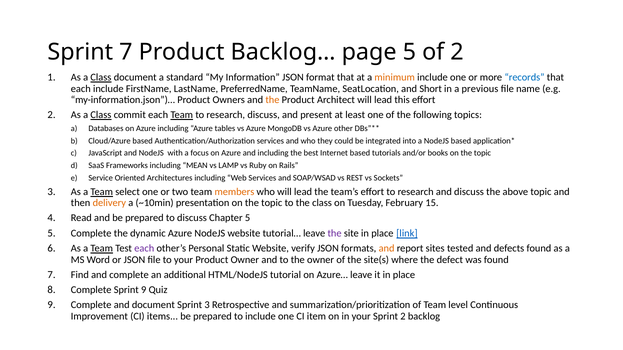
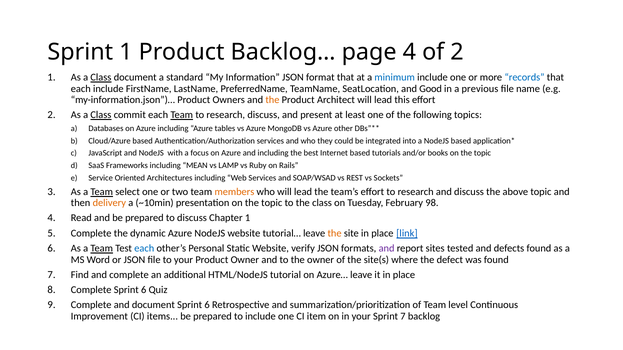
Sprint 7: 7 -> 1
page 5: 5 -> 4
minimum colour: orange -> blue
Short: Short -> Good
15: 15 -> 98
Chapter 5: 5 -> 1
the at (335, 234) colour: purple -> orange
each at (144, 249) colour: purple -> blue
and at (387, 249) colour: orange -> purple
Complete Sprint 9: 9 -> 6
document Sprint 3: 3 -> 6
Sprint 2: 2 -> 7
